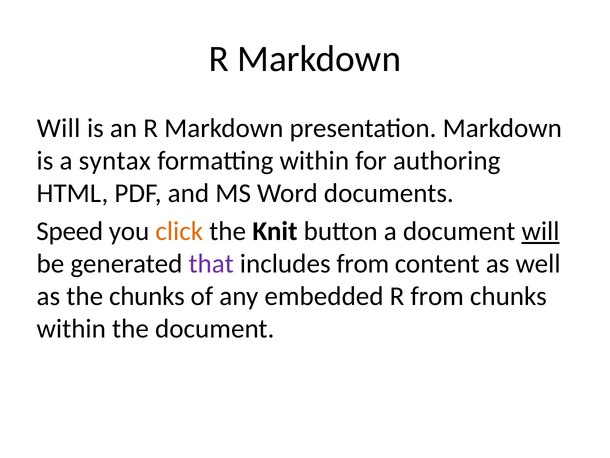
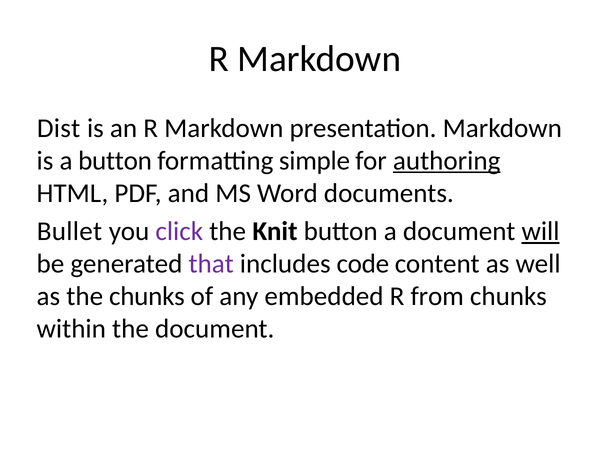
Will at (59, 128): Will -> Dist
a syntax: syntax -> button
formatting within: within -> simple
authoring underline: none -> present
Speed: Speed -> Bullet
click colour: orange -> purple
includes from: from -> code
